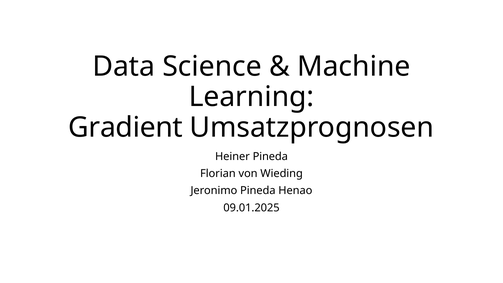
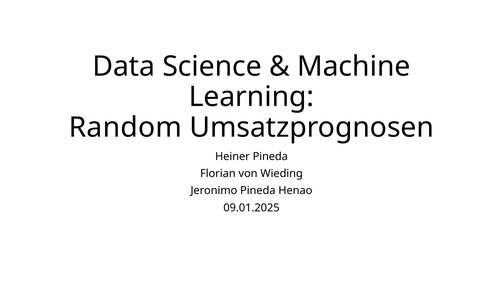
Gradient: Gradient -> Random
